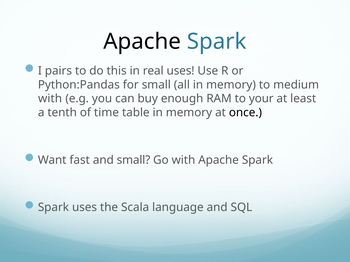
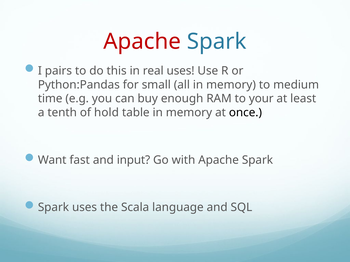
Apache at (142, 42) colour: black -> red
with at (50, 99): with -> time
time: time -> hold
and small: small -> input
